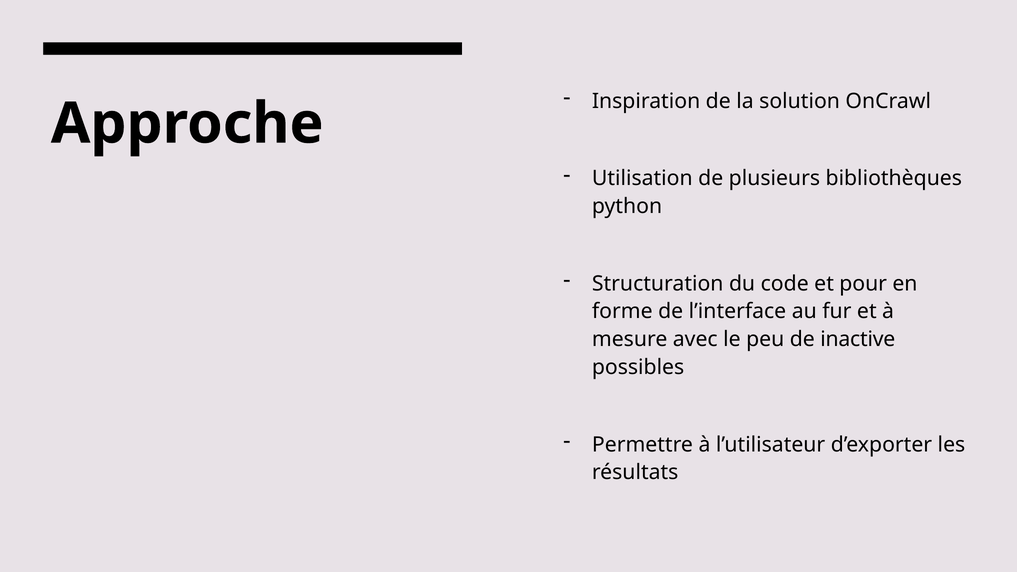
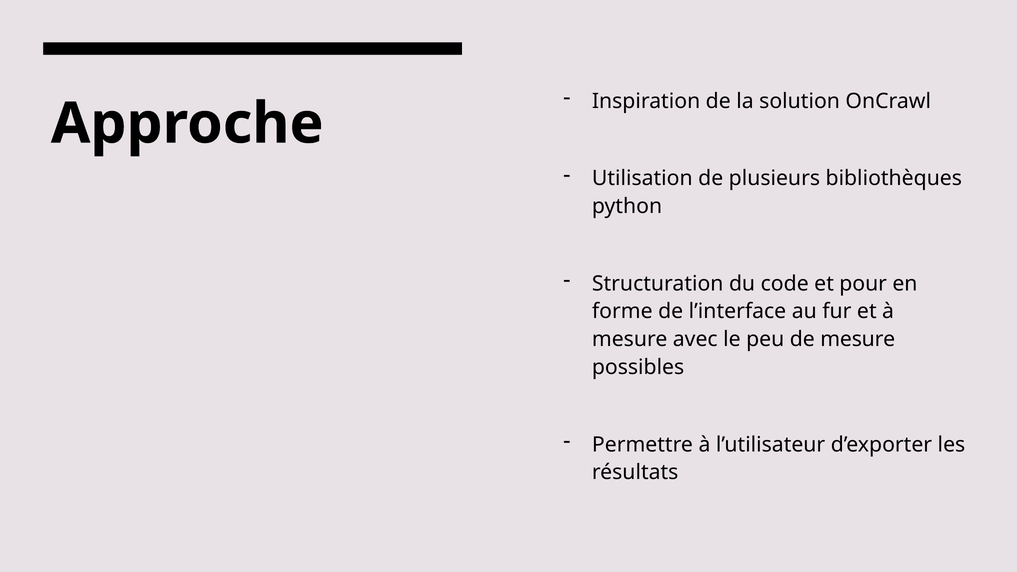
de inactive: inactive -> mesure
